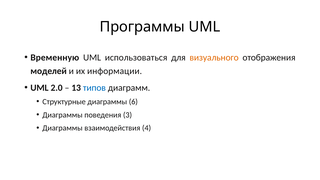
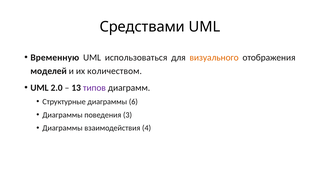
Программы: Программы -> Средствами
информации: информации -> количеством
типов colour: blue -> purple
